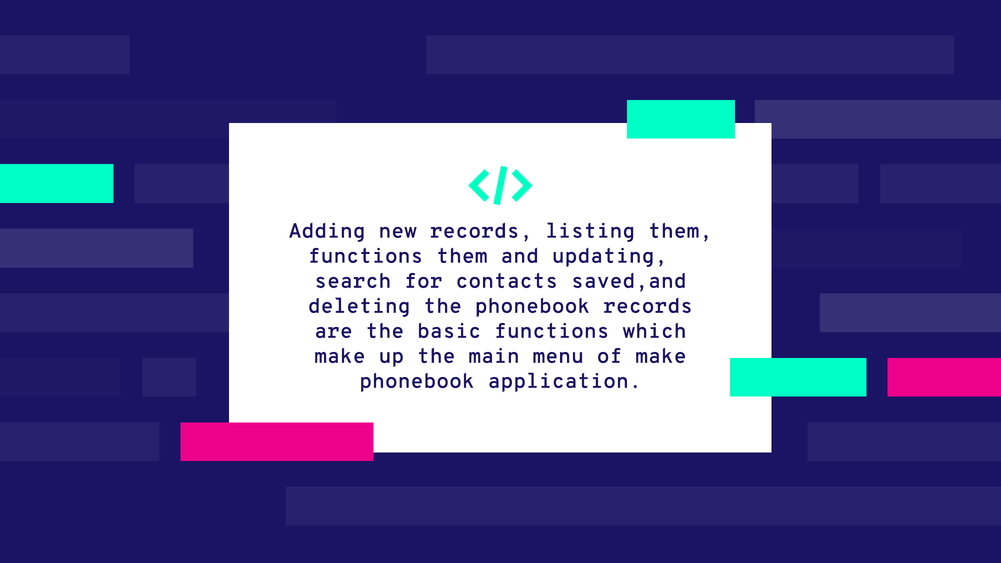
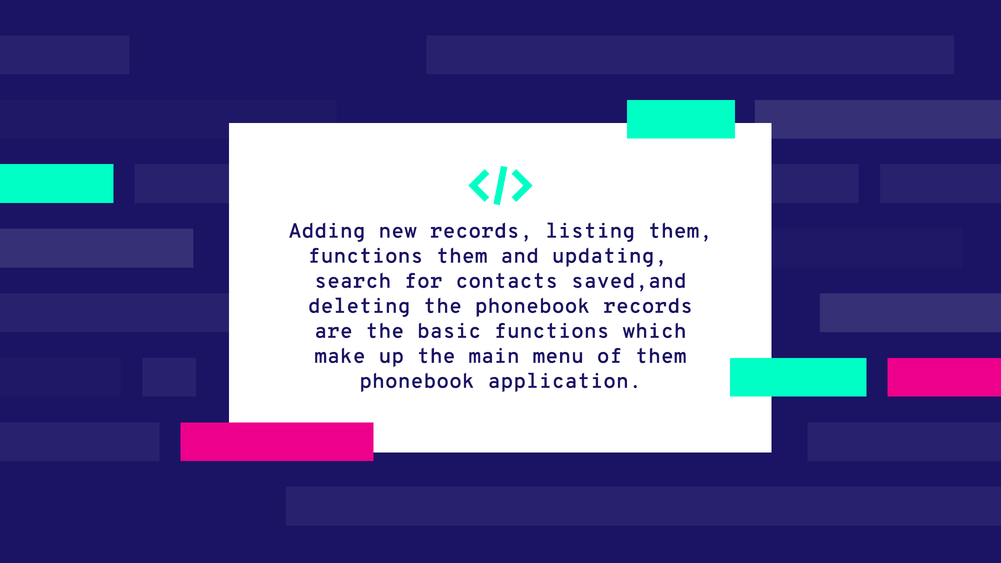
of make: make -> them
